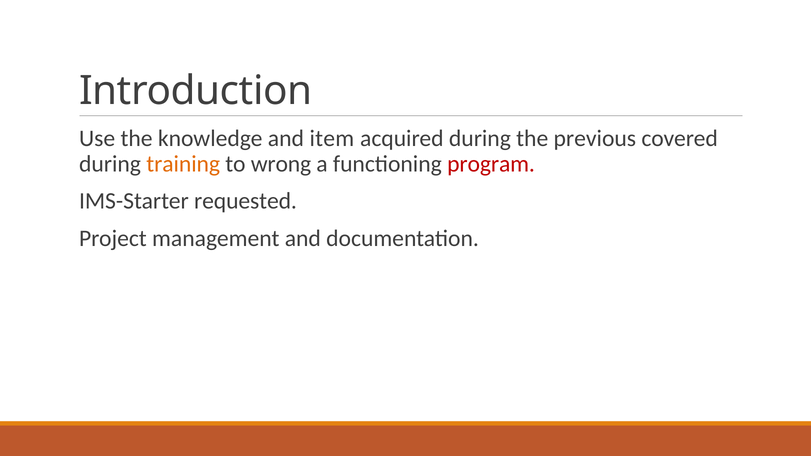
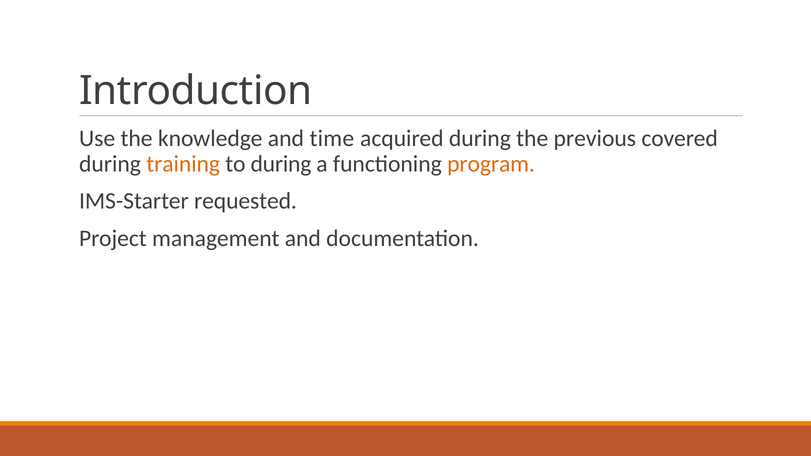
item: item -> time
to wrong: wrong -> during
program colour: red -> orange
